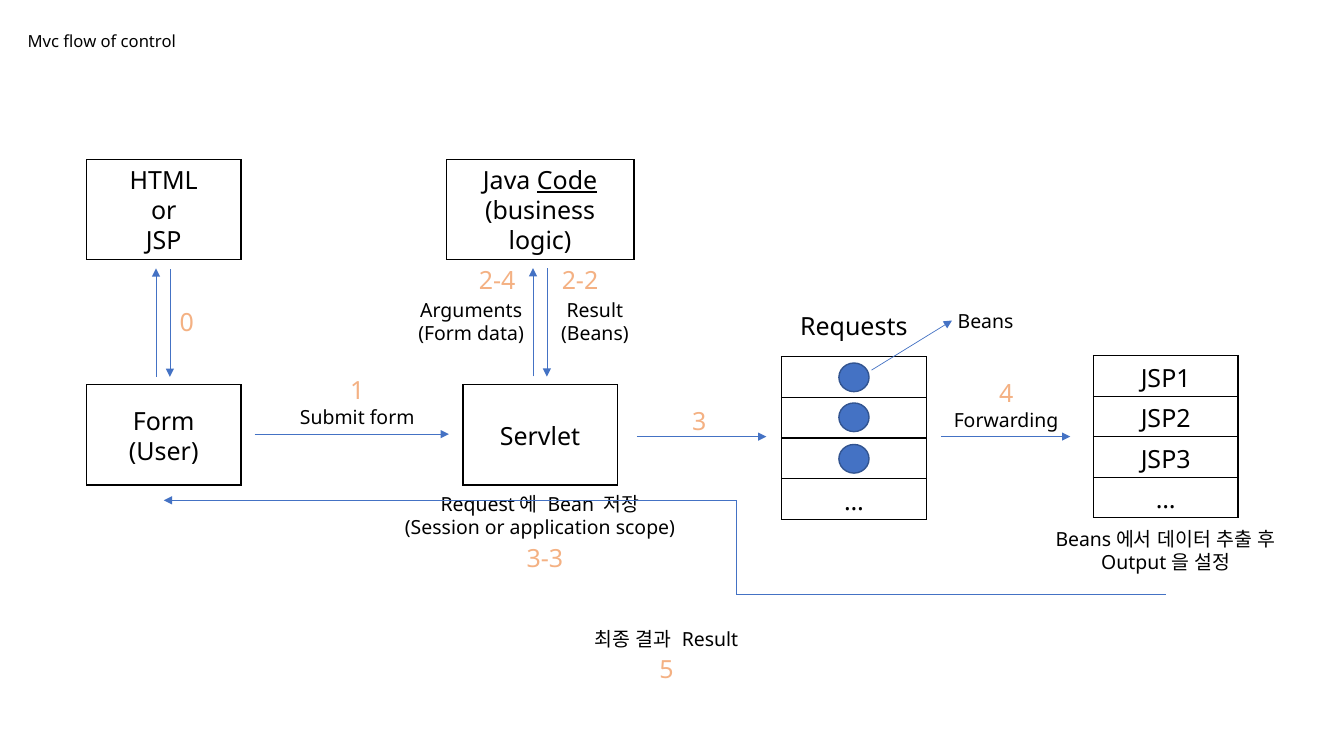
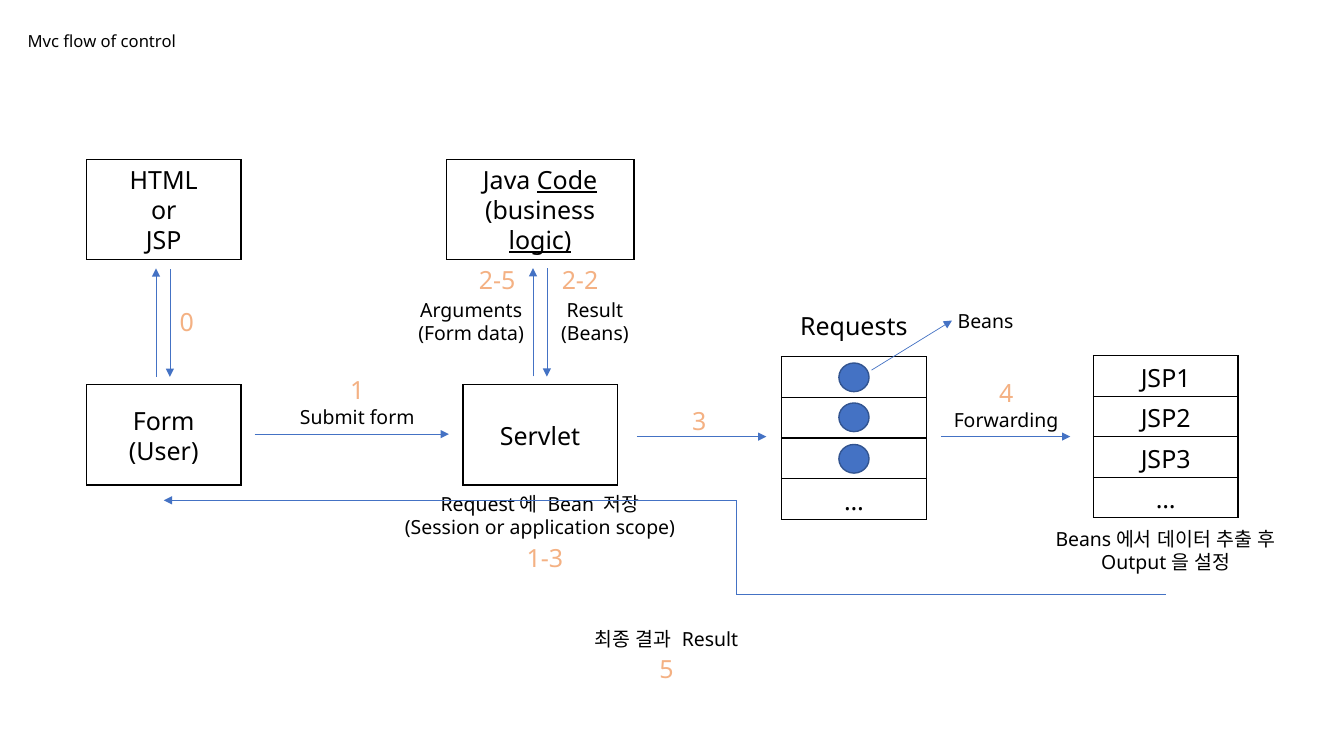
logic underline: none -> present
2-4: 2-4 -> 2-5
3-3: 3-3 -> 1-3
